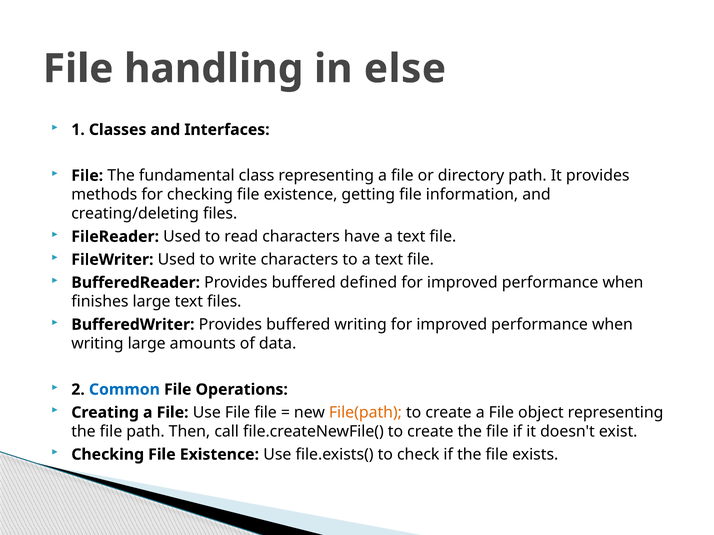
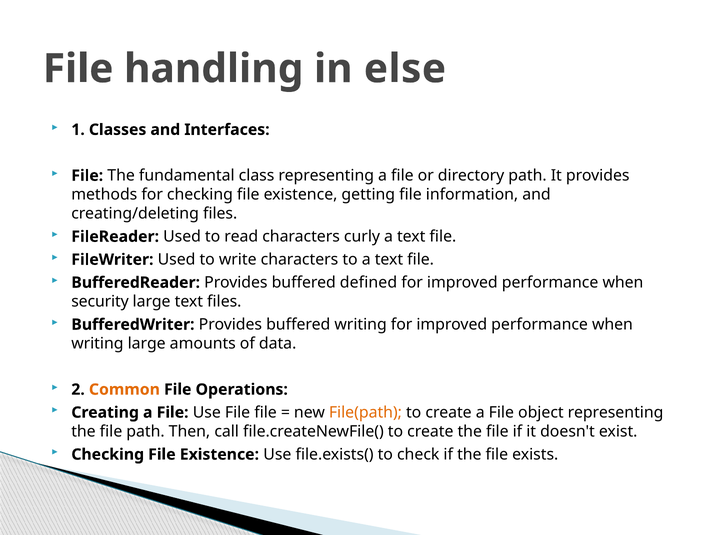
have: have -> curly
finishes: finishes -> security
Common colour: blue -> orange
